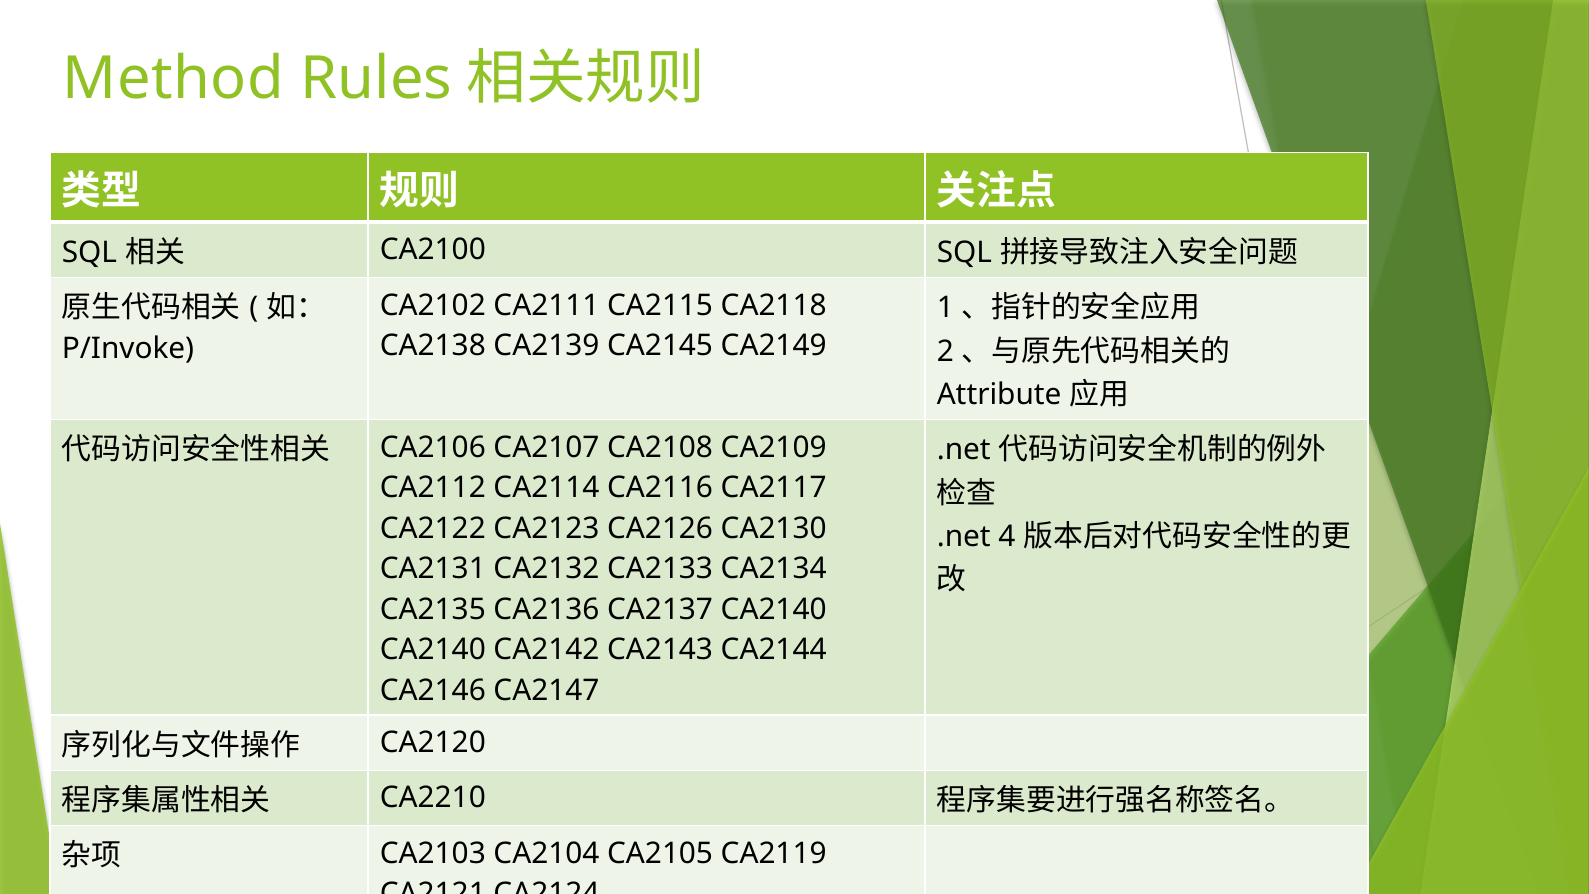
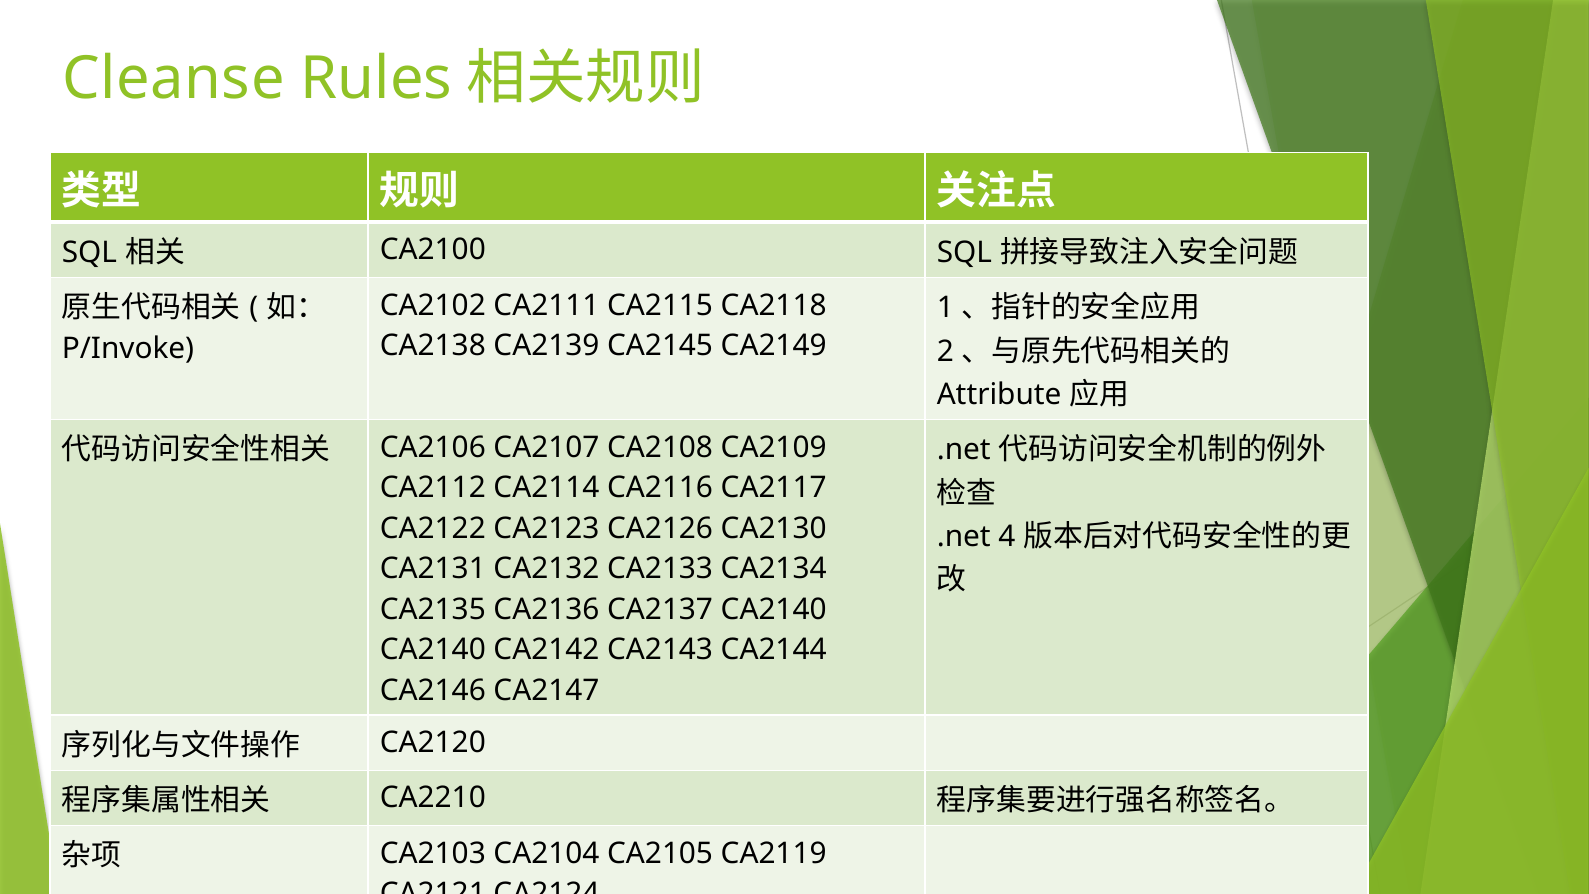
Method: Method -> Cleanse
